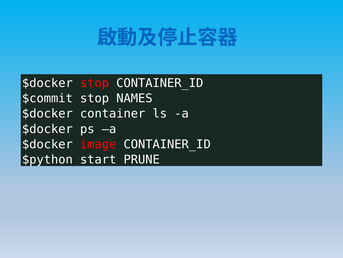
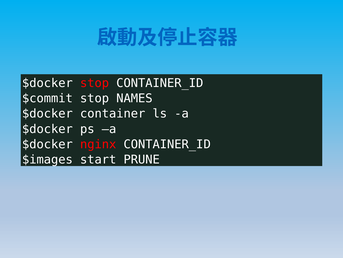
image: image -> nginx
$python: $python -> $images
